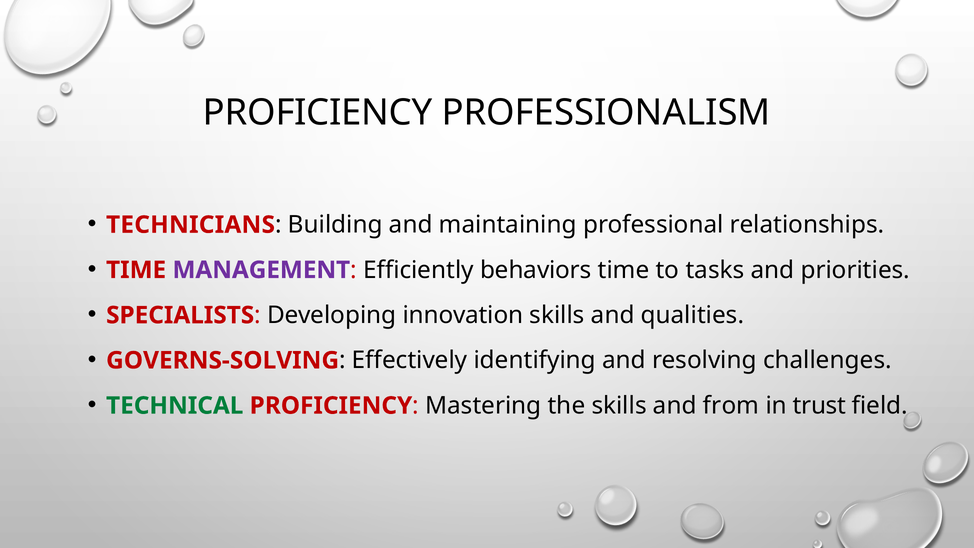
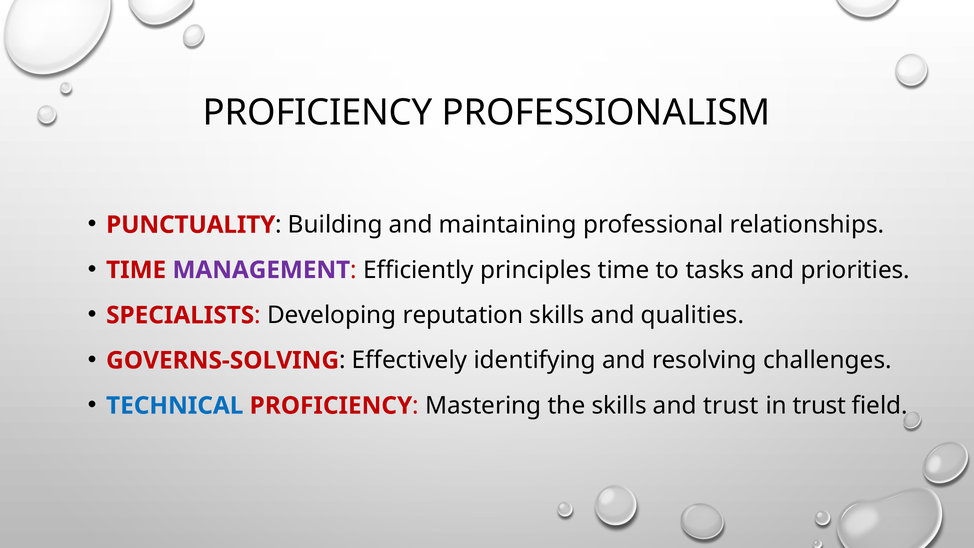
TECHNICIANS: TECHNICIANS -> PUNCTUALITY
behaviors: behaviors -> principles
innovation: innovation -> reputation
TECHNICAL colour: green -> blue
and from: from -> trust
